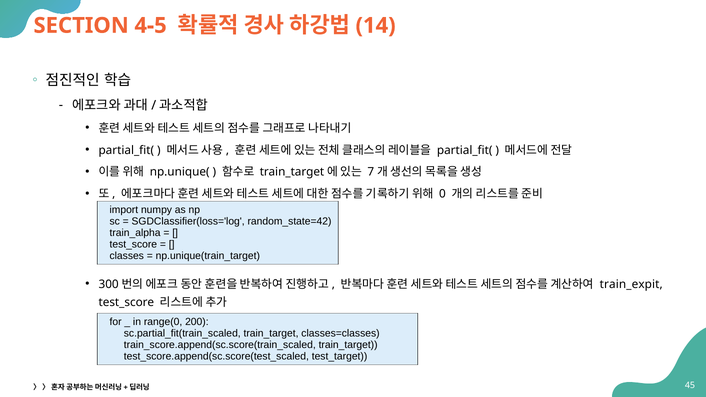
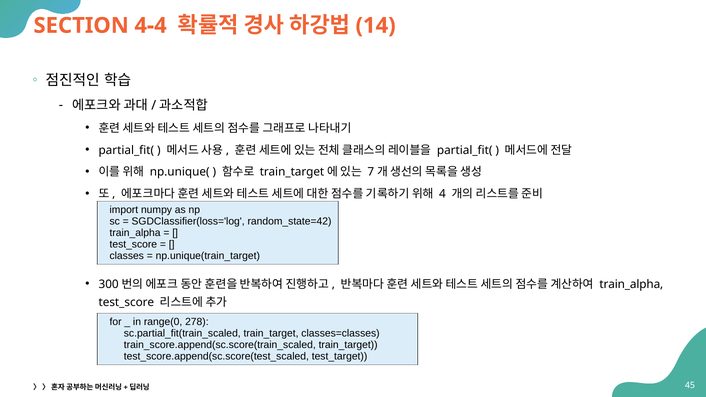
4-5: 4-5 -> 4-4
0: 0 -> 4
train_expit at (631, 284): train_expit -> train_alpha
200: 200 -> 278
